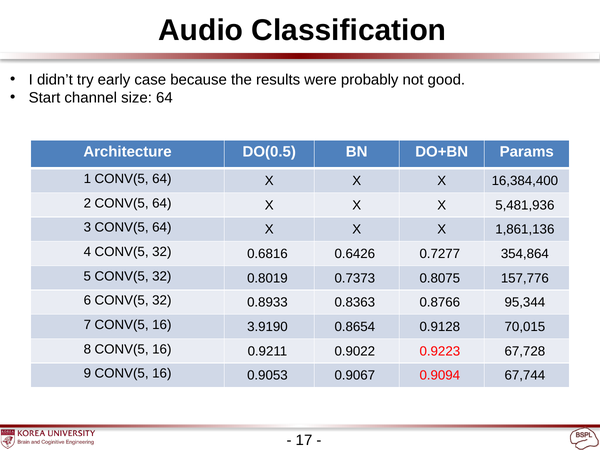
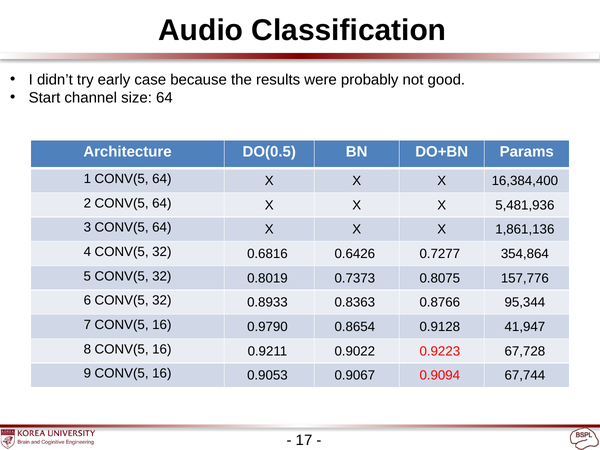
3.9190: 3.9190 -> 0.9790
70,015: 70,015 -> 41,947
